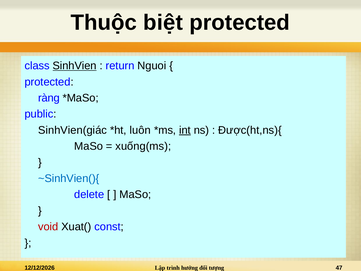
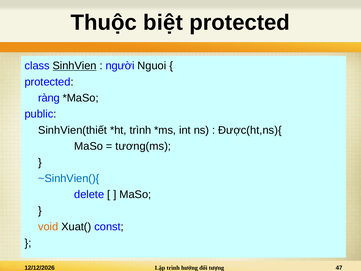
return: return -> người
SinhVien(giác: SinhVien(giác -> SinhVien(thiết
luôn at (140, 130): luôn -> trình
int underline: present -> none
xuống(ms: xuống(ms -> tương(ms
void colour: red -> orange
